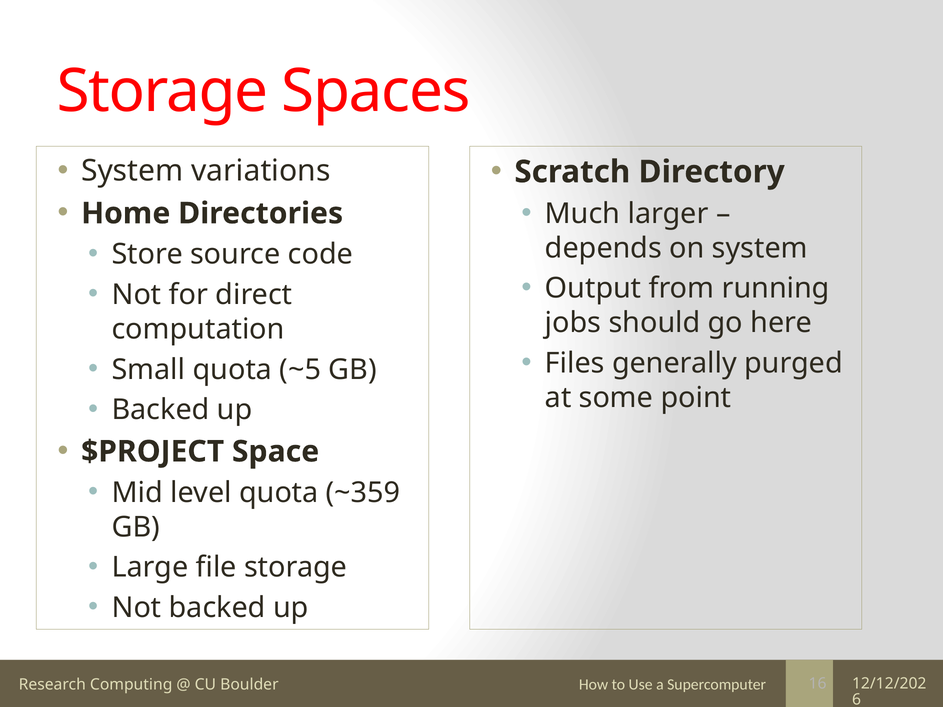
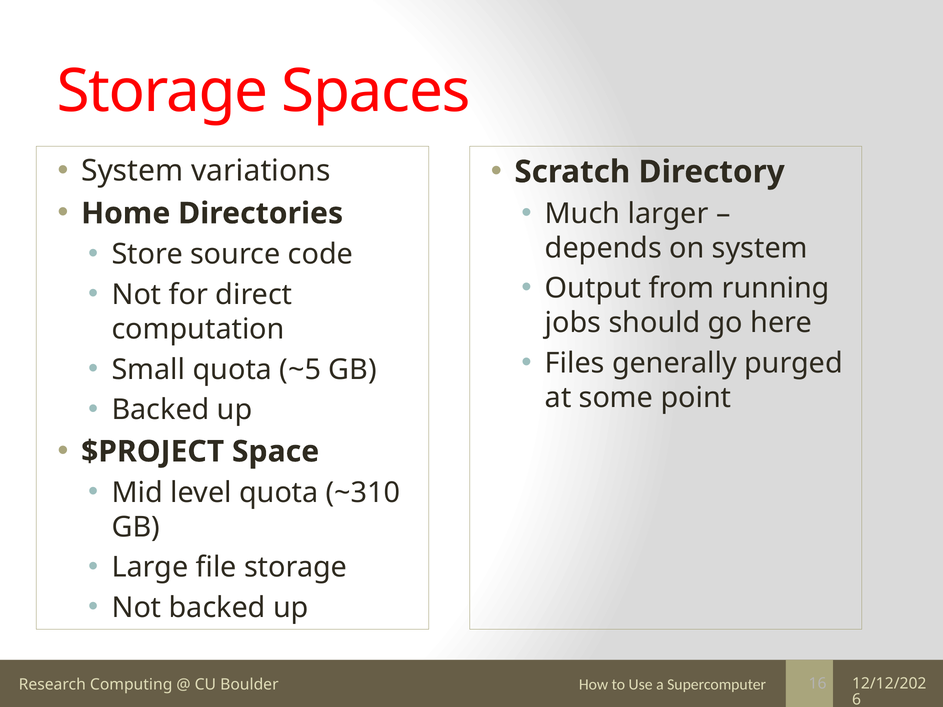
~359: ~359 -> ~310
